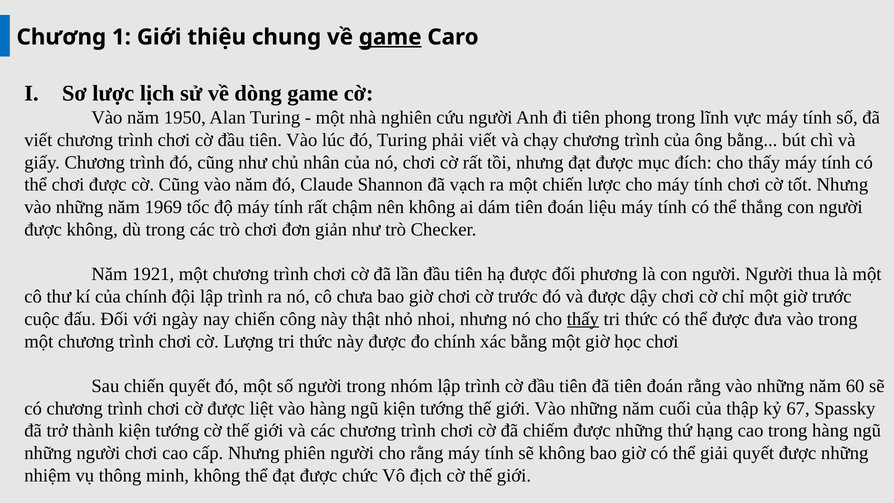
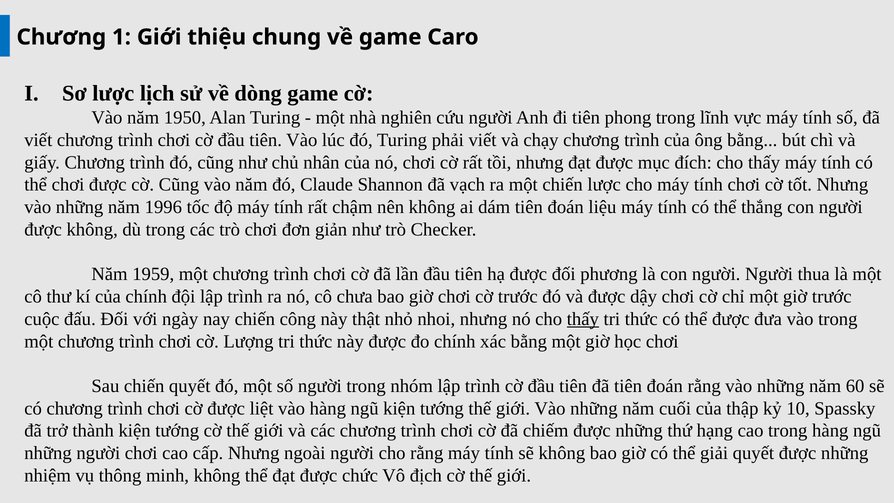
game at (390, 37) underline: present -> none
1969: 1969 -> 1996
1921: 1921 -> 1959
67: 67 -> 10
phiên: phiên -> ngoài
